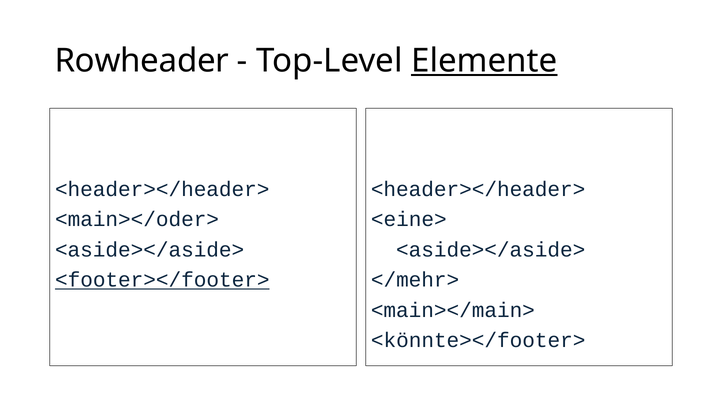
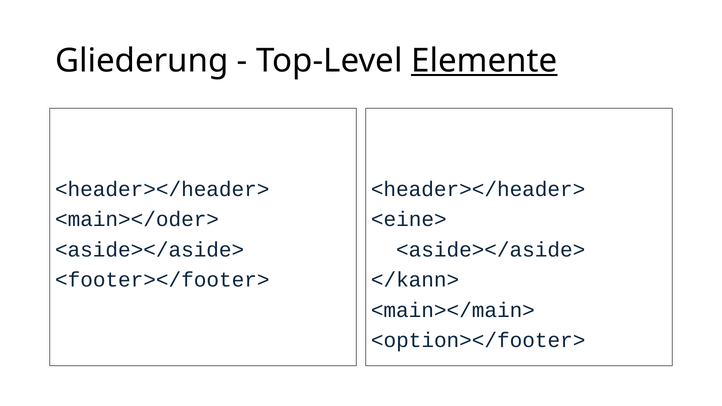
Rowheader: Rowheader -> Gliederung
<footer></footer> underline: present -> none
</mehr>: </mehr> -> </kann>
<könnte></footer>: <könnte></footer> -> <option></footer>
